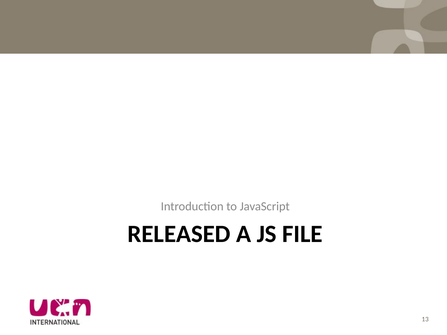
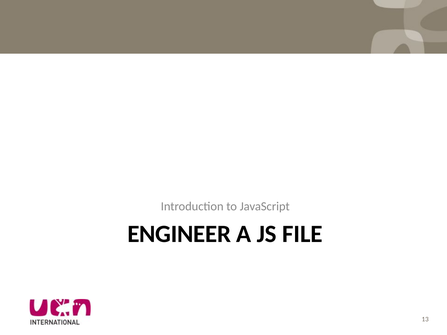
RELEASED: RELEASED -> ENGINEER
